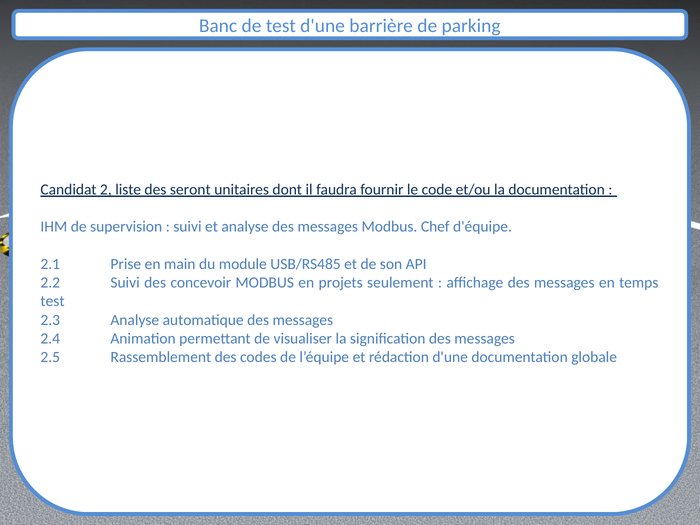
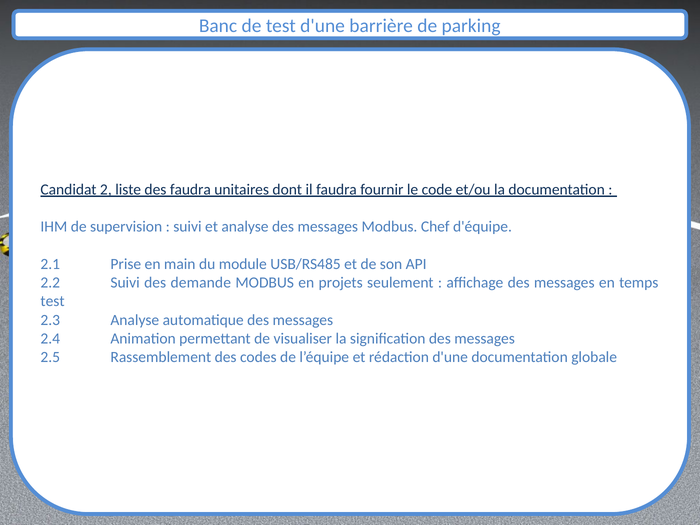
des seront: seront -> faudra
concevoir: concevoir -> demande
